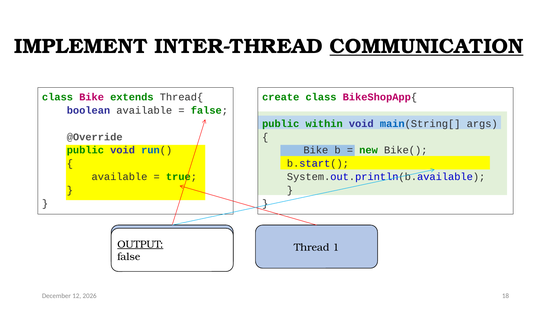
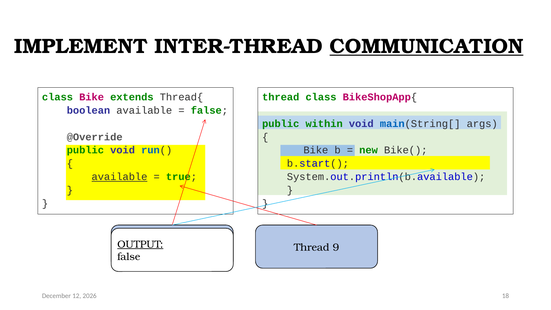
create at (281, 97): create -> thread
available at (119, 177) underline: none -> present
1: 1 -> 9
